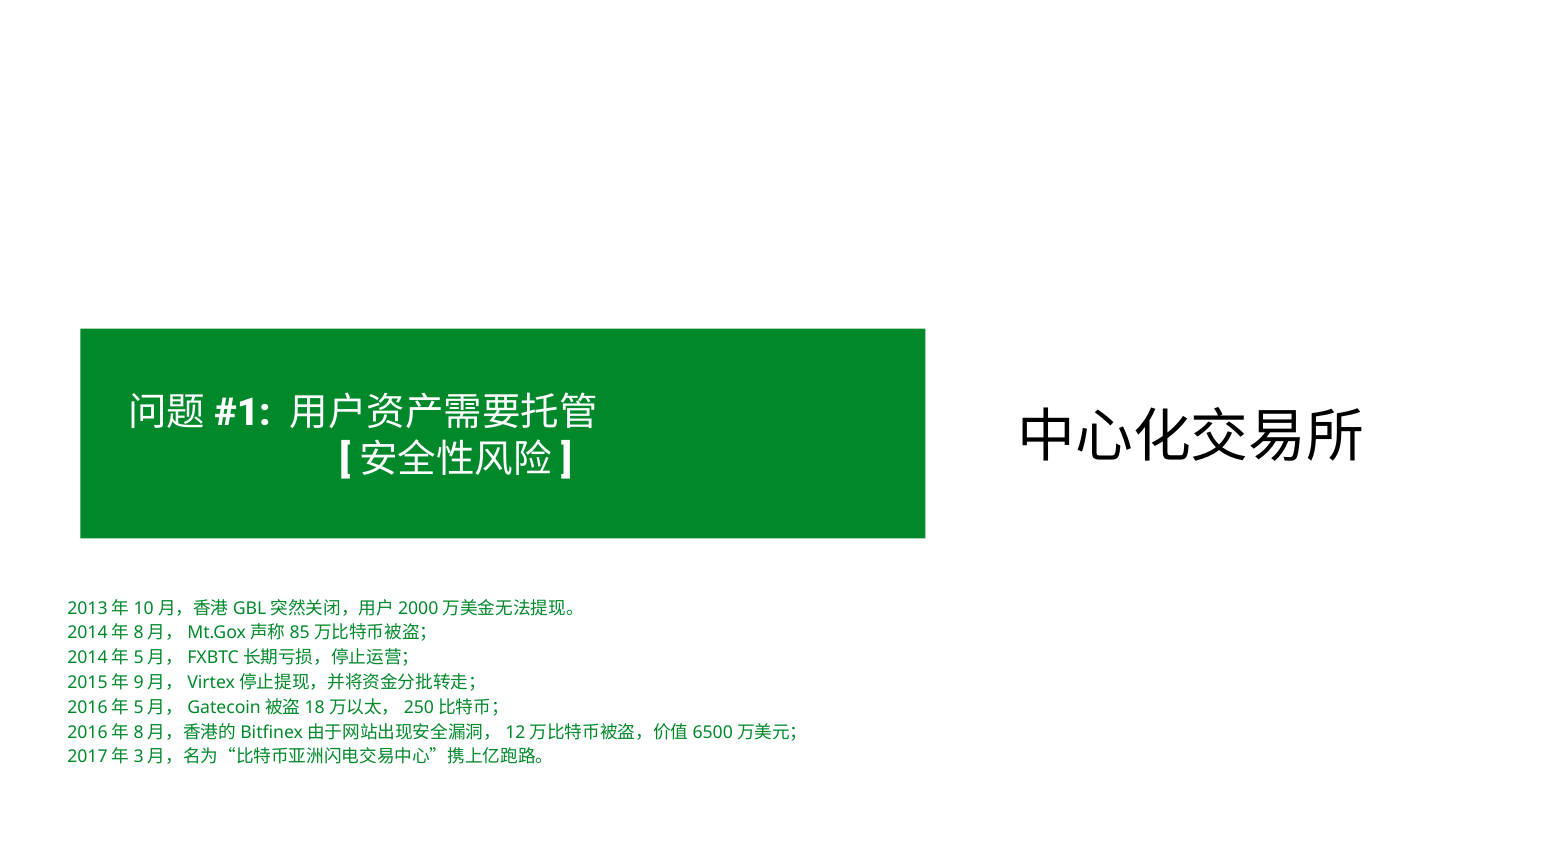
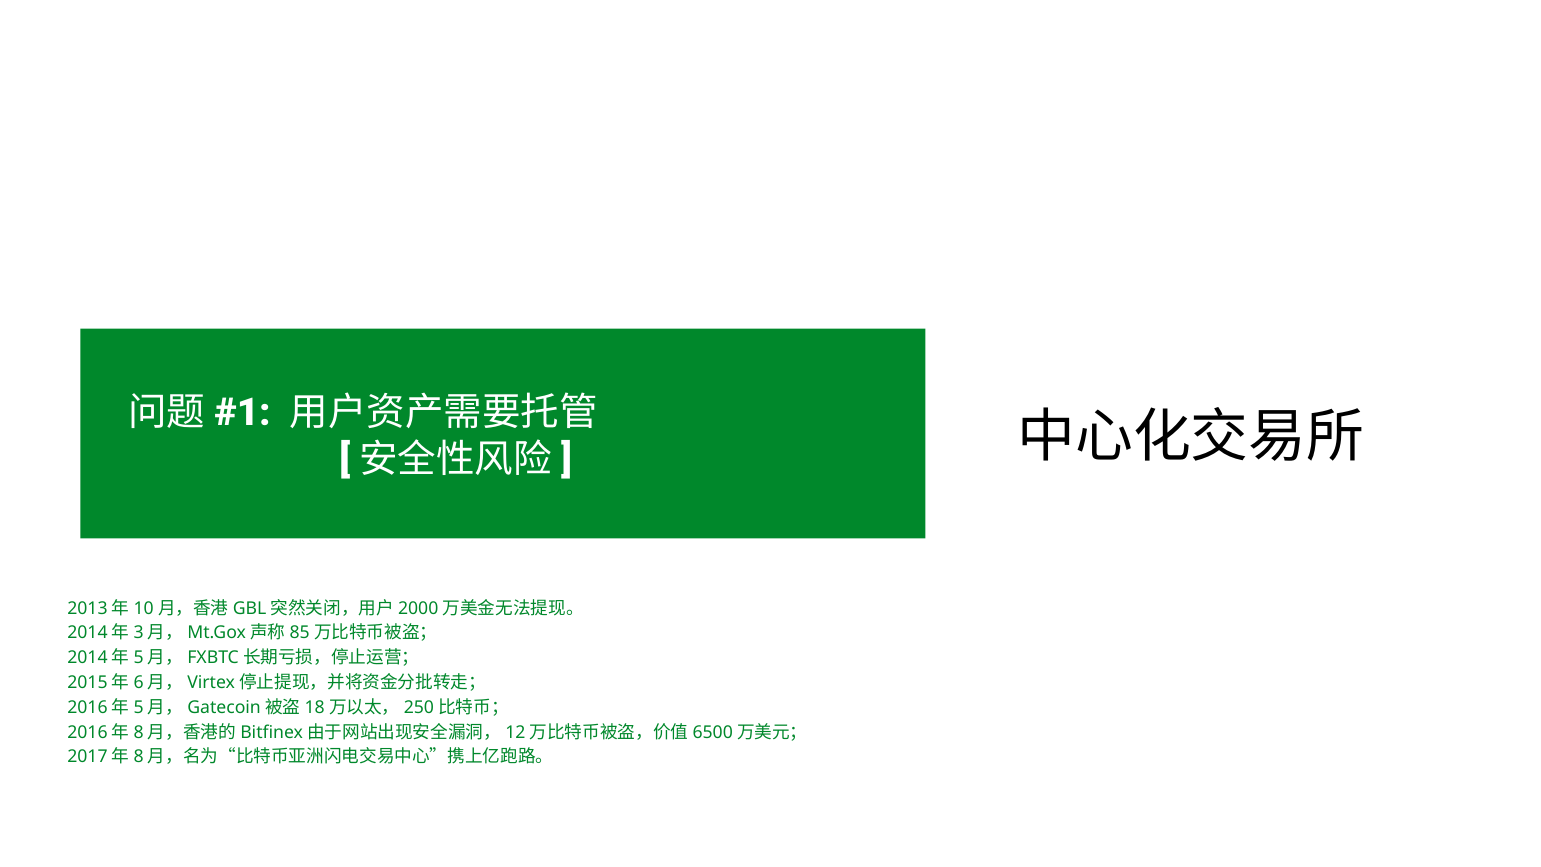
8 at (139, 633): 8 -> 3
9 at (139, 683): 9 -> 6
3 at (139, 757): 3 -> 8
